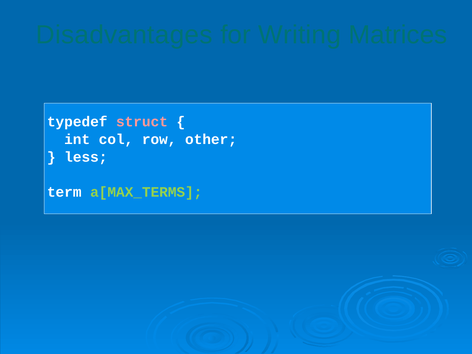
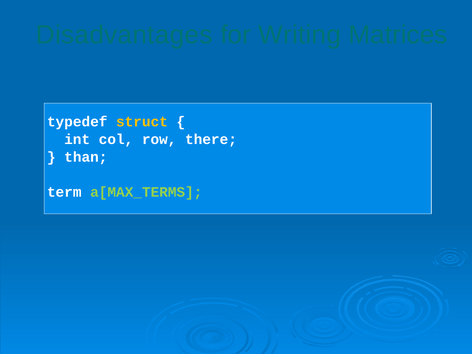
struct colour: pink -> yellow
other: other -> there
less: less -> than
